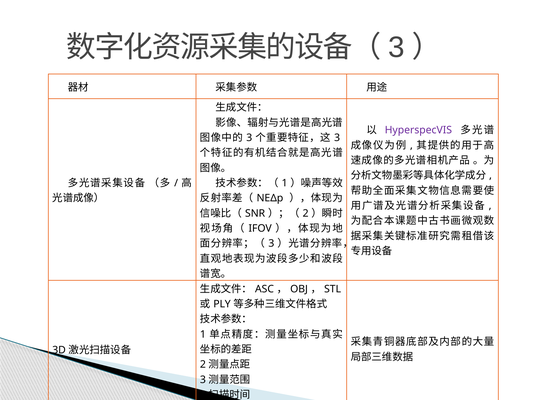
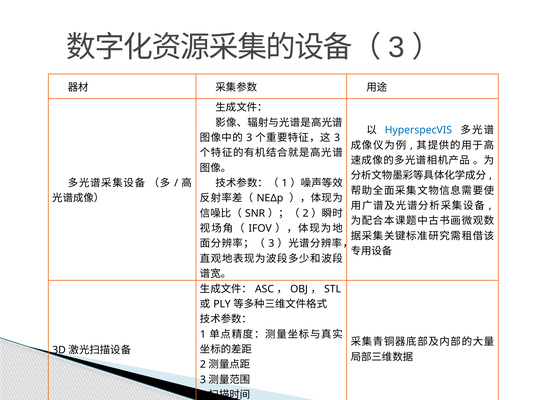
HyperspecVIS colour: purple -> blue
